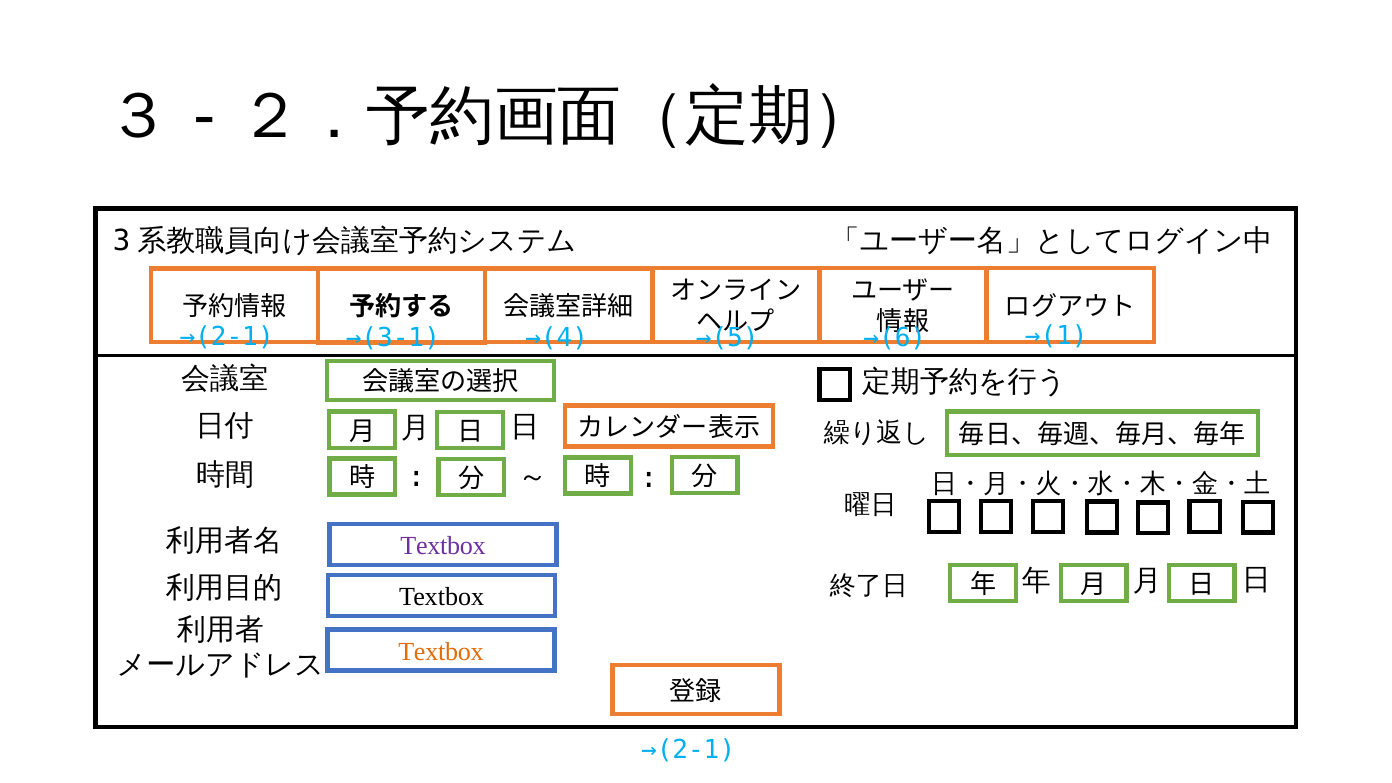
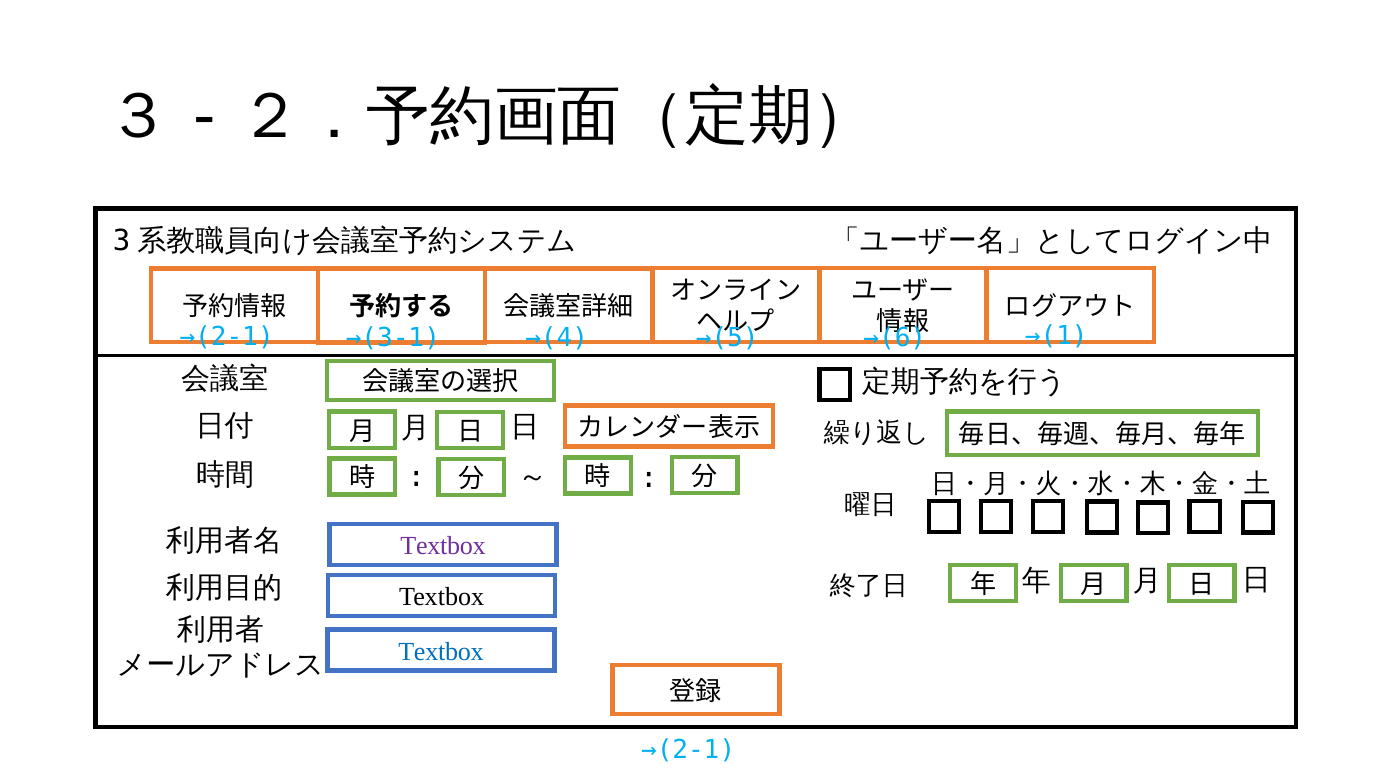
Textbox at (441, 652) colour: orange -> blue
